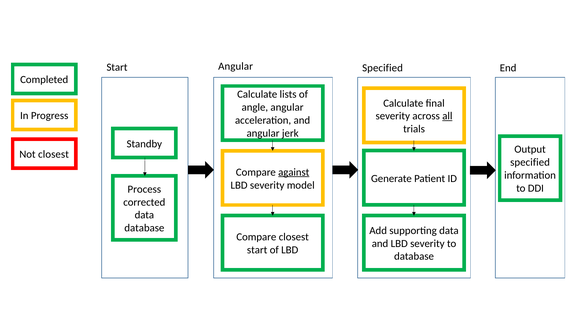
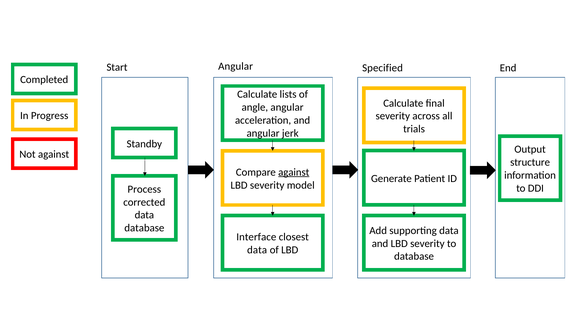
all underline: present -> none
Not closest: closest -> against
specified at (530, 162): specified -> structure
Compare at (256, 237): Compare -> Interface
start at (257, 250): start -> data
